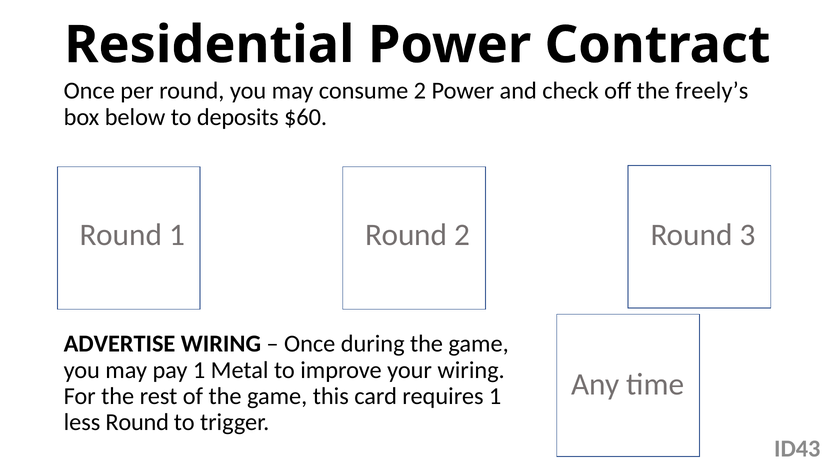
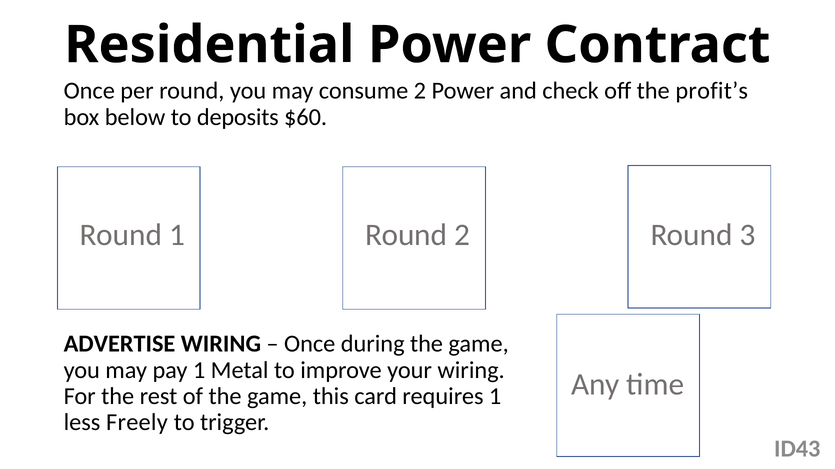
freely’s: freely’s -> profit’s
less Round: Round -> Freely
